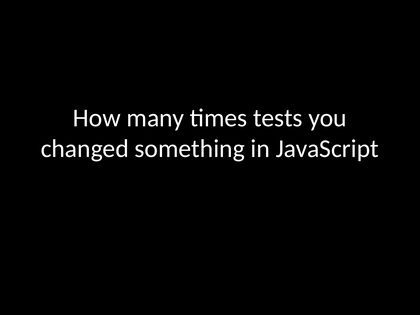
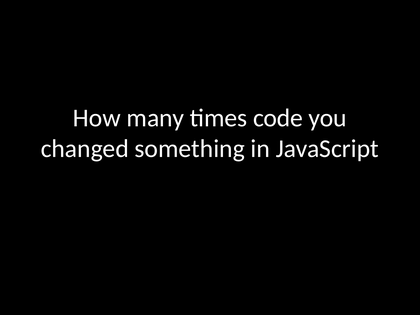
tests: tests -> code
